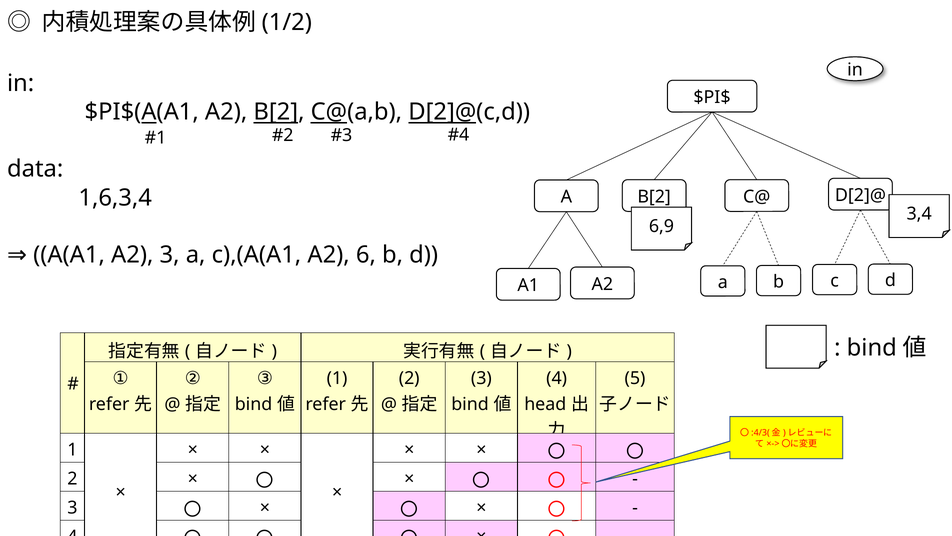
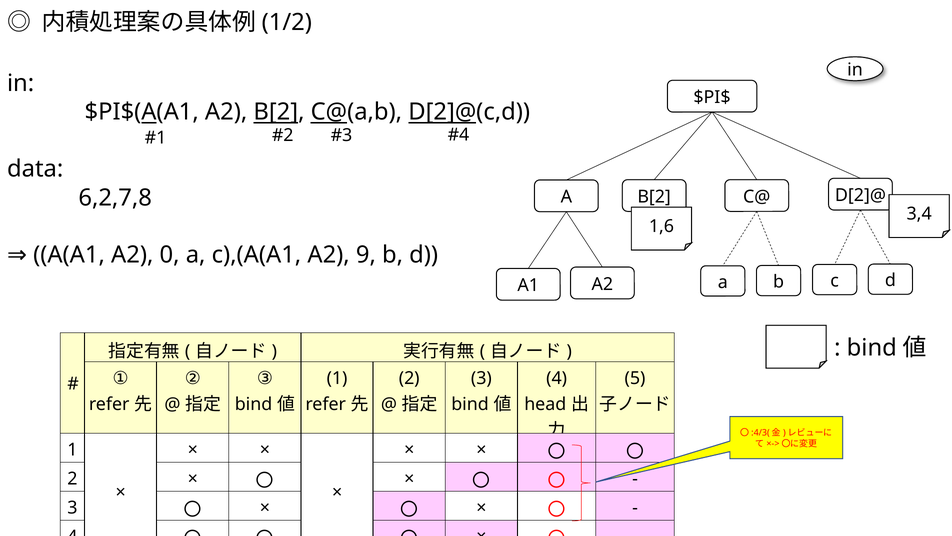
1,6,3,4: 1,6,3,4 -> 6,2,7,8
6,9: 6,9 -> 1,6
A2 3: 3 -> 0
6: 6 -> 9
